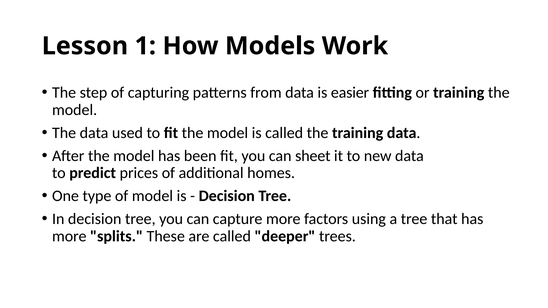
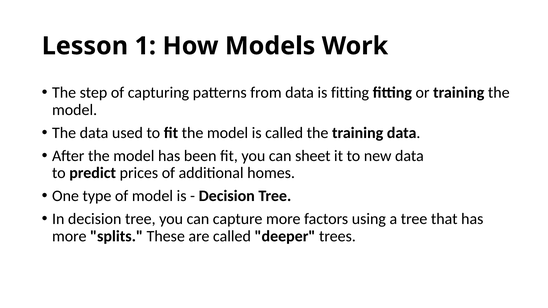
is easier: easier -> fitting
